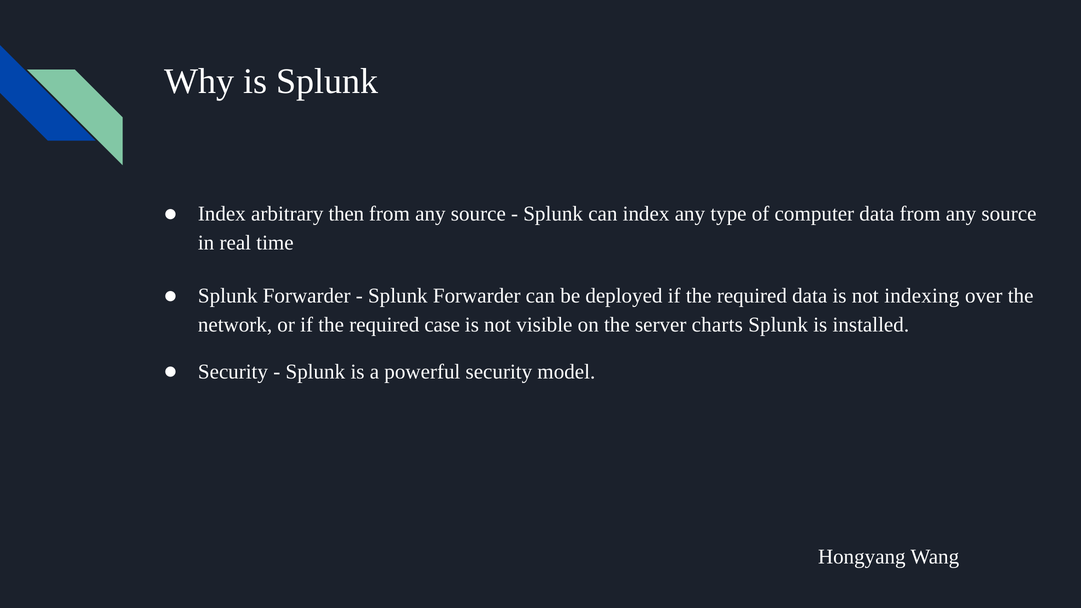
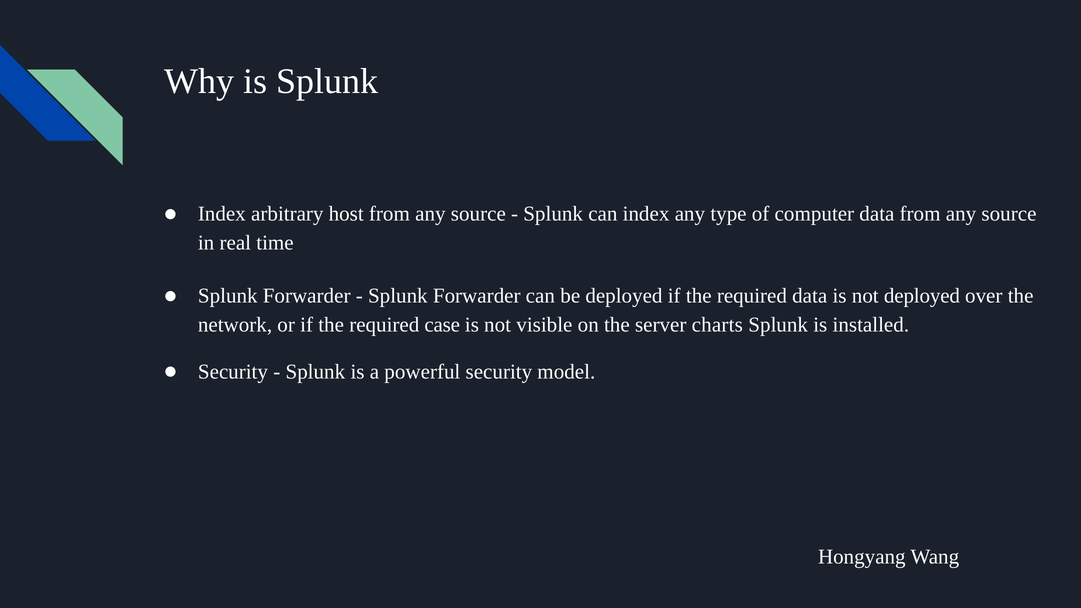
then: then -> host
not indexing: indexing -> deployed
